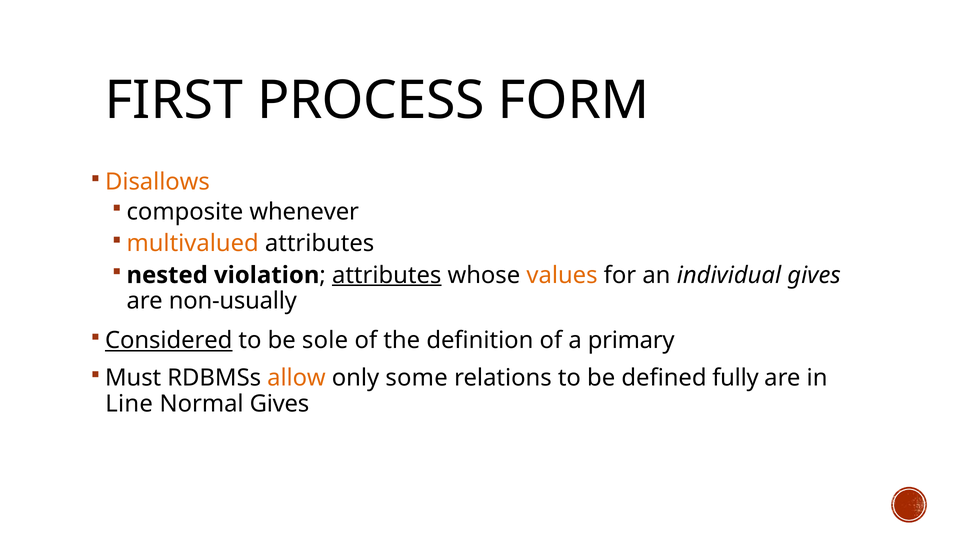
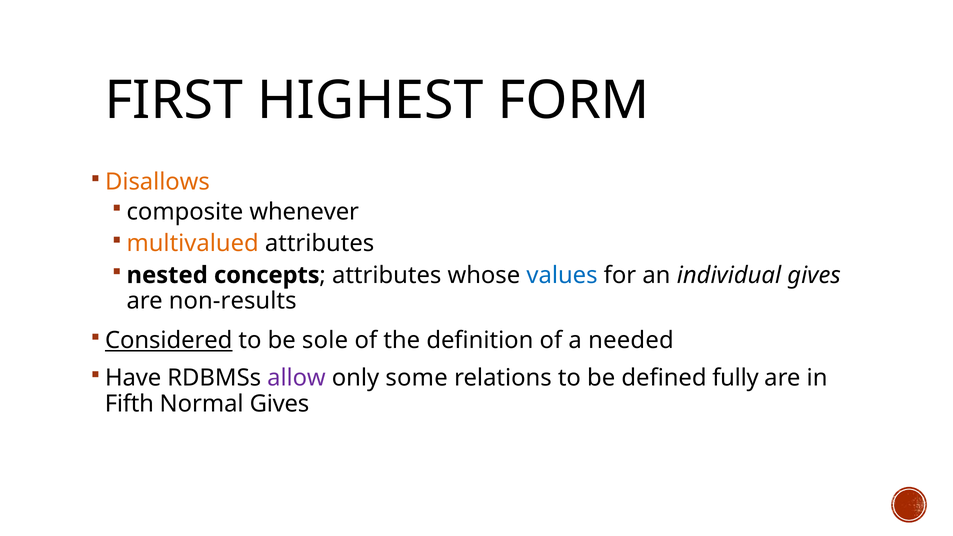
PROCESS: PROCESS -> HIGHEST
violation: violation -> concepts
attributes at (387, 275) underline: present -> none
values colour: orange -> blue
non-usually: non-usually -> non-results
primary: primary -> needed
Must: Must -> Have
allow colour: orange -> purple
Line: Line -> Fifth
